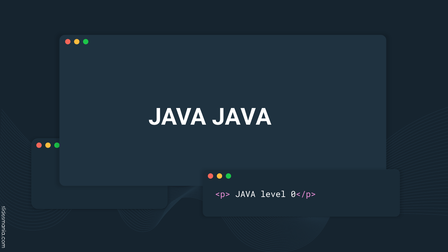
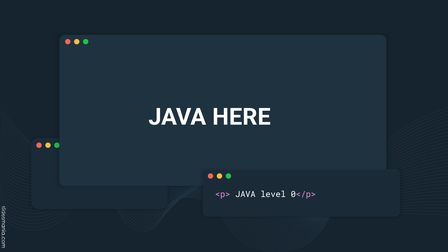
JAVA JAVA: JAVA -> HERE
